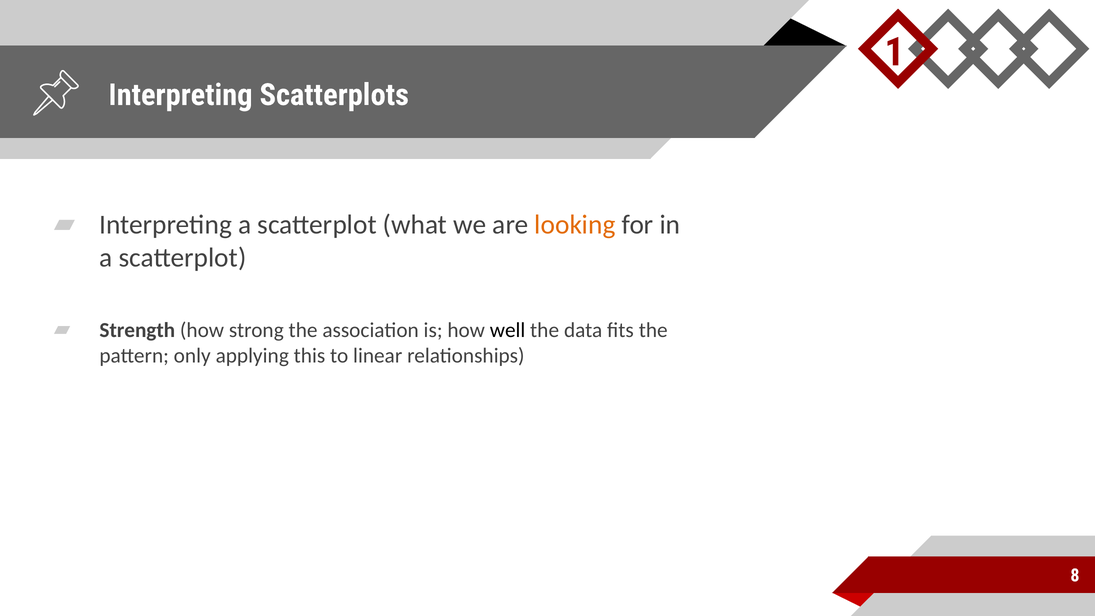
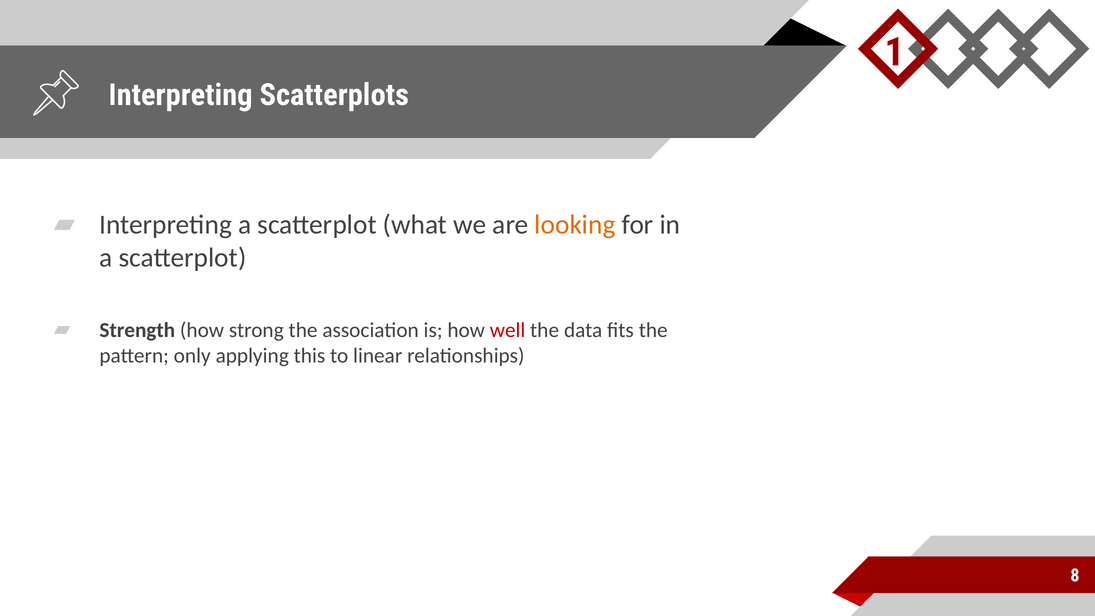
well colour: black -> red
